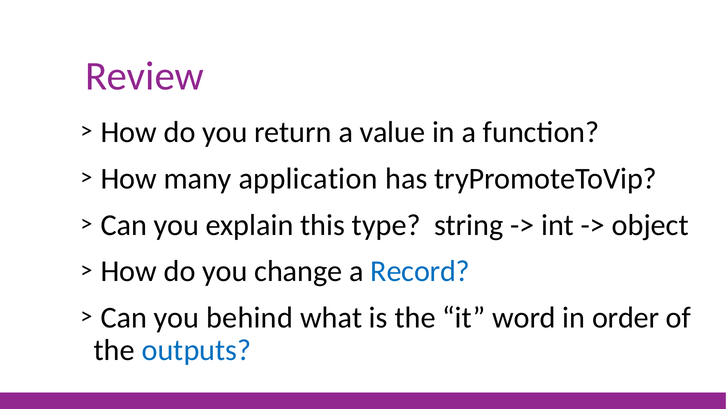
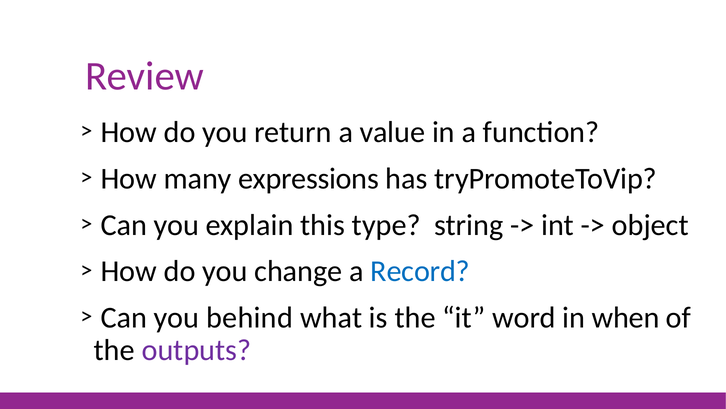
application: application -> expressions
order: order -> when
outputs colour: blue -> purple
